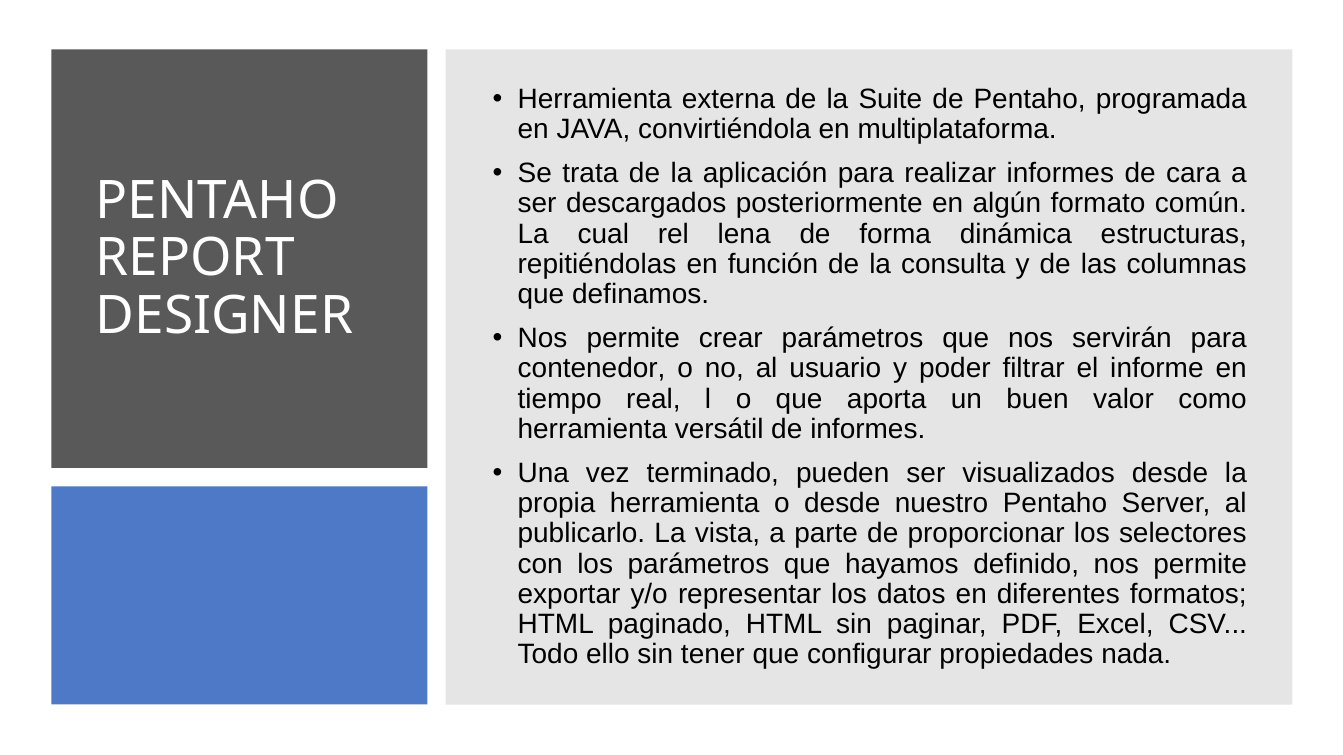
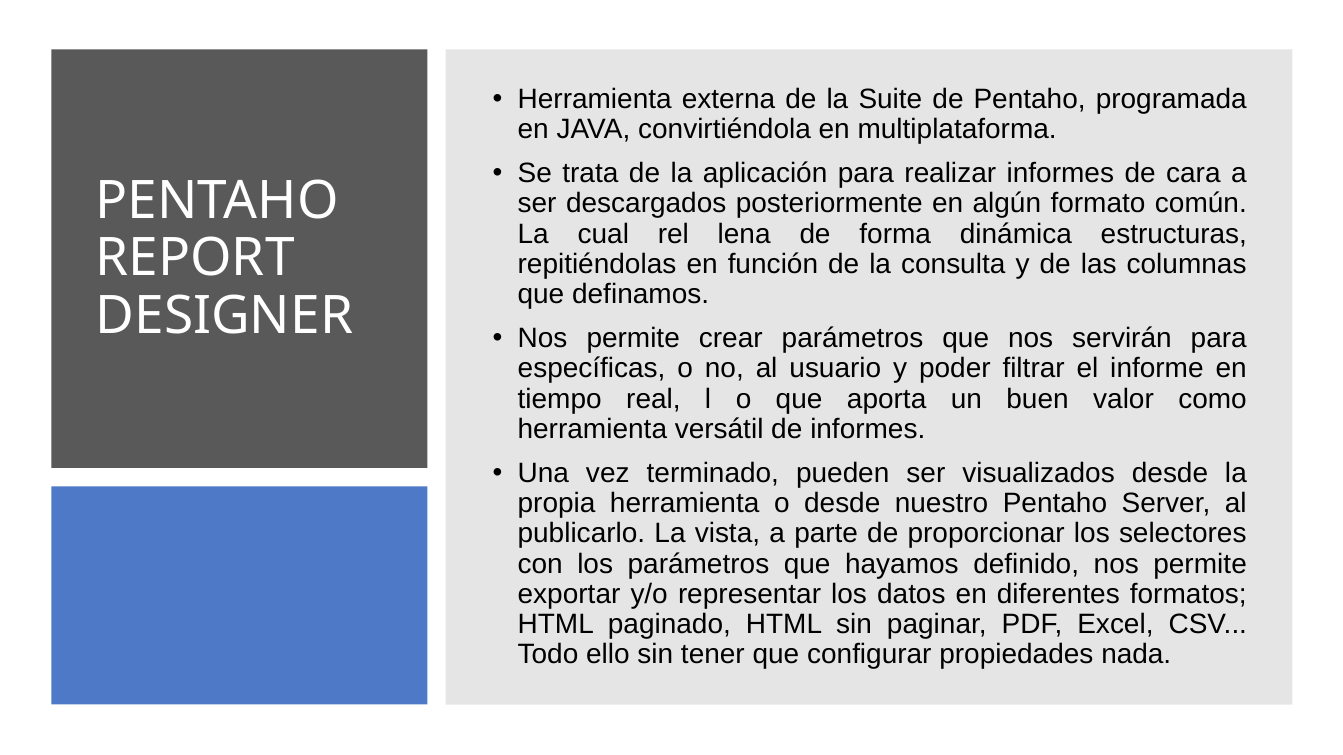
contenedor: contenedor -> específicas
